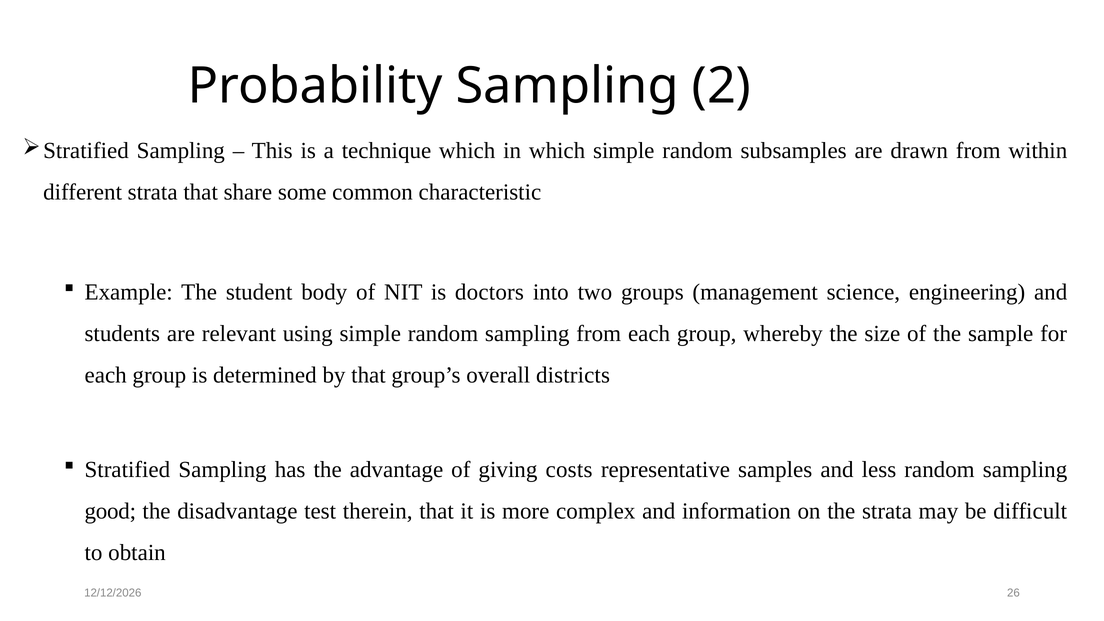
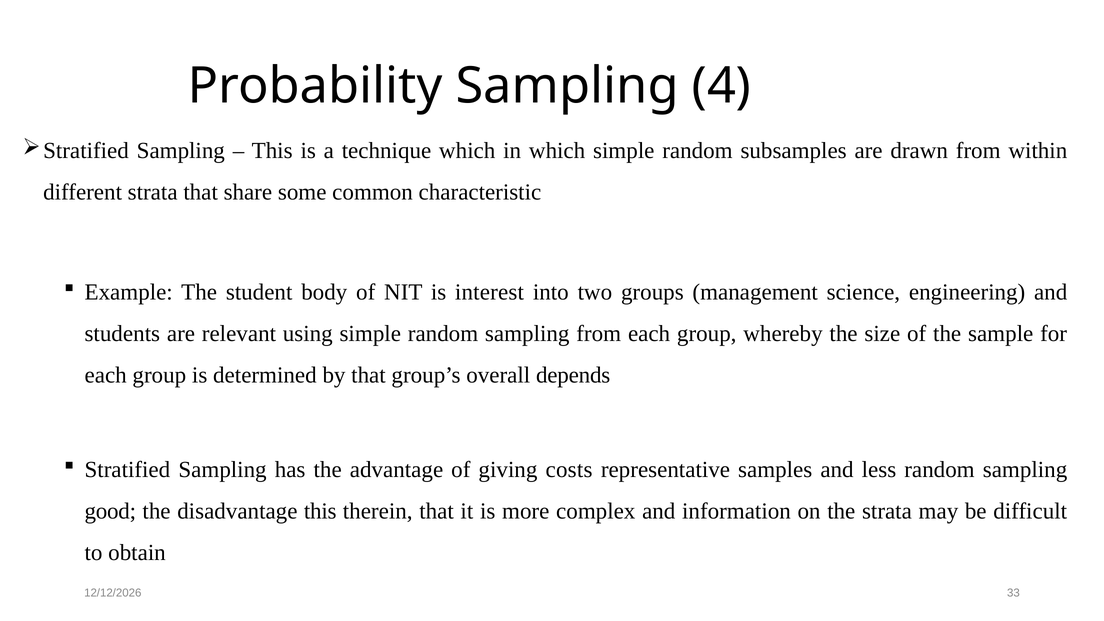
2: 2 -> 4
doctors: doctors -> interest
districts: districts -> depends
disadvantage test: test -> this
26: 26 -> 33
